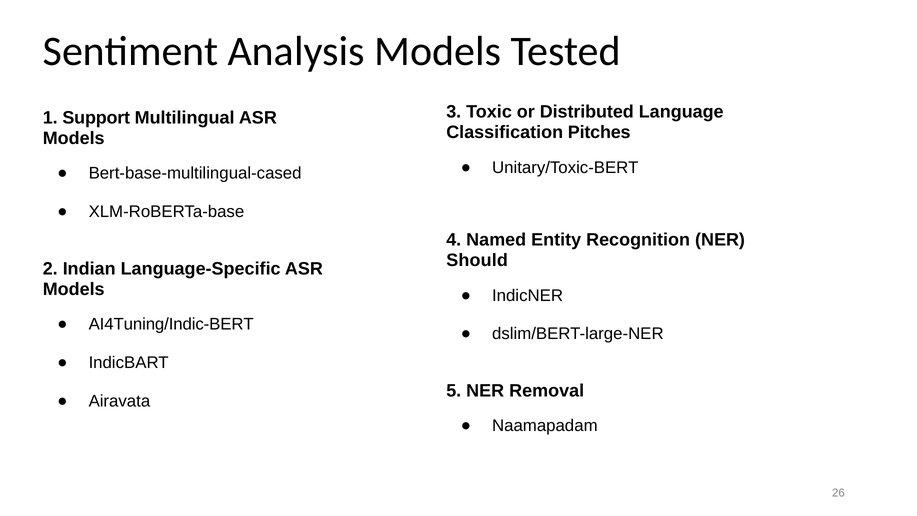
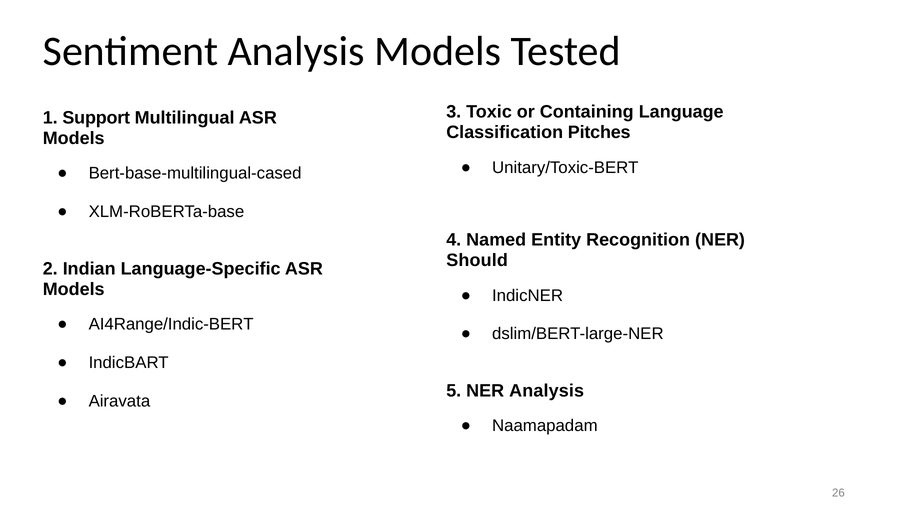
Distributed: Distributed -> Containing
AI4Tuning/Indic-BERT: AI4Tuning/Indic-BERT -> AI4Range/Indic-BERT
NER Removal: Removal -> Analysis
